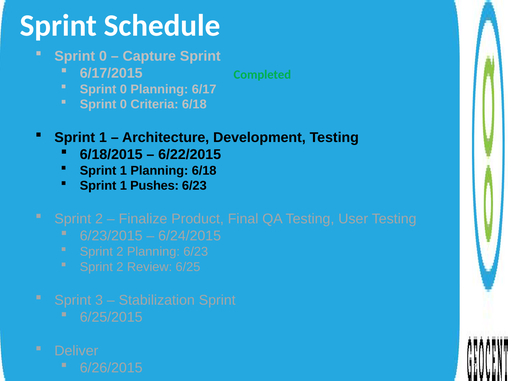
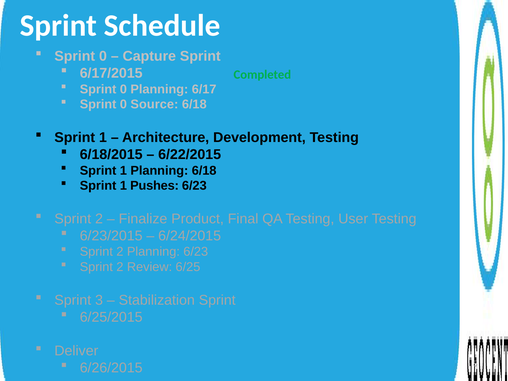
Criteria: Criteria -> Source
